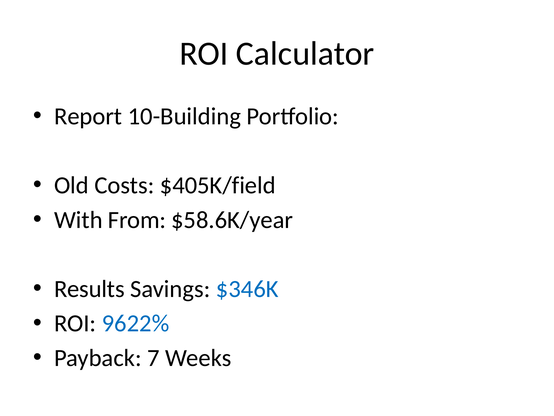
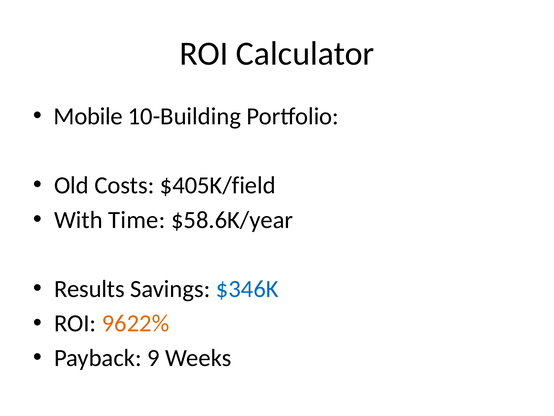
Report: Report -> Mobile
From: From -> Time
9622% colour: blue -> orange
7: 7 -> 9
